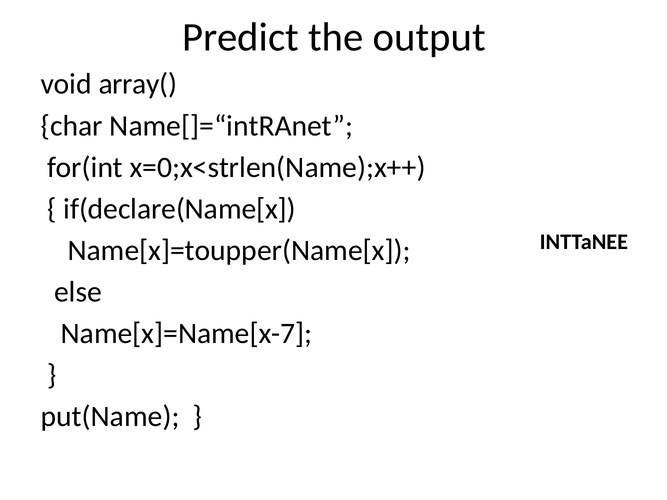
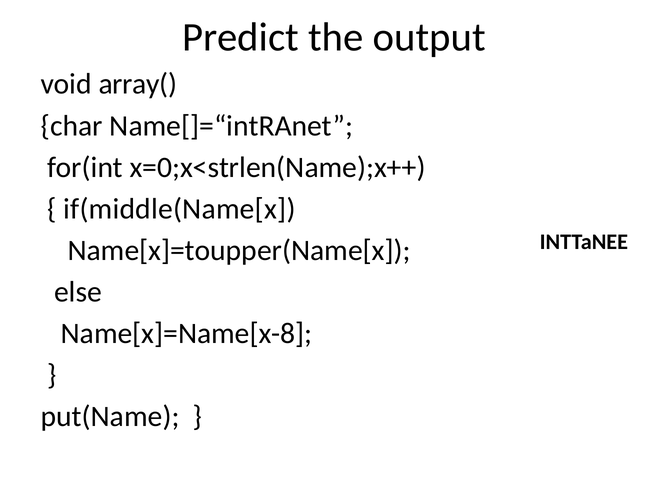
if(declare(Name[x: if(declare(Name[x -> if(middle(Name[x
Name[x]=Name[x-7: Name[x]=Name[x-7 -> Name[x]=Name[x-8
